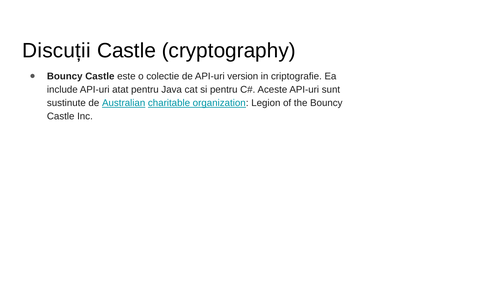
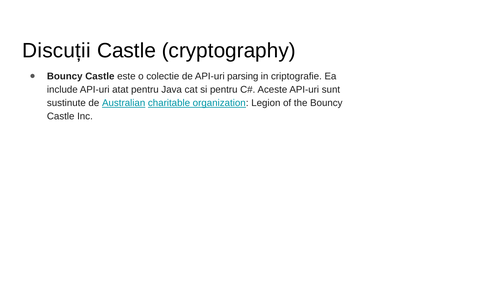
version: version -> parsing
